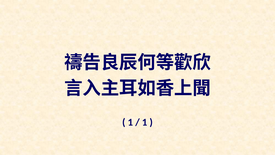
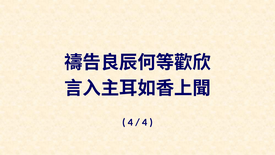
1 at (130, 122): 1 -> 4
1 at (145, 122): 1 -> 4
